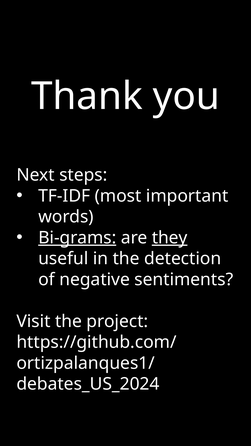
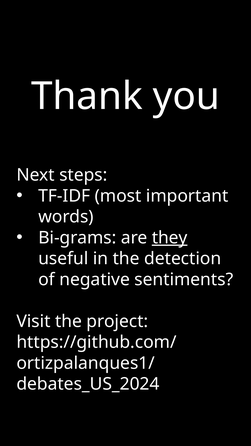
Bi-grams underline: present -> none
